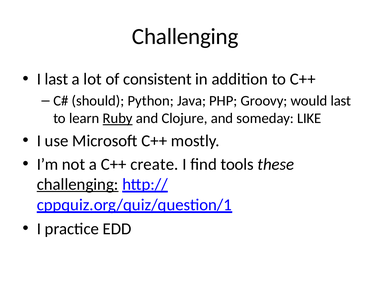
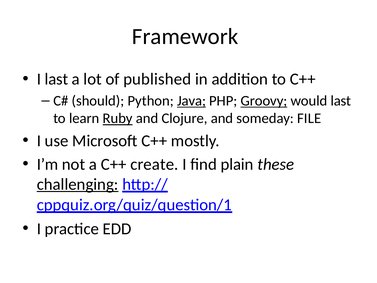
Challenging at (185, 36): Challenging -> Framework
consistent: consistent -> published
Java underline: none -> present
Groovy underline: none -> present
LIKE: LIKE -> FILE
tools: tools -> plain
